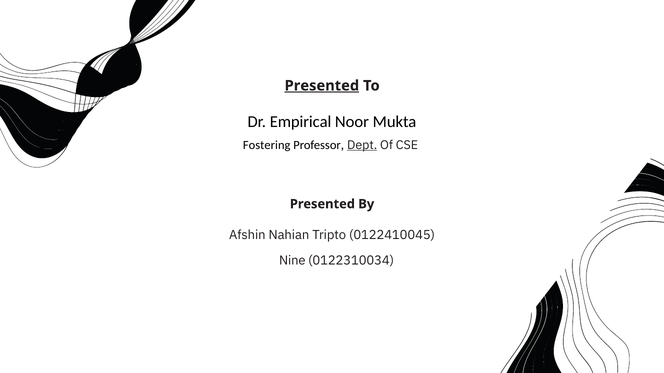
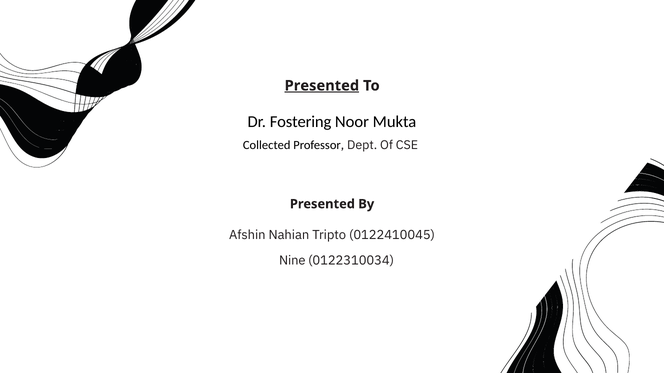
Empirical: Empirical -> Fostering
Fostering: Fostering -> Collected
Dept underline: present -> none
